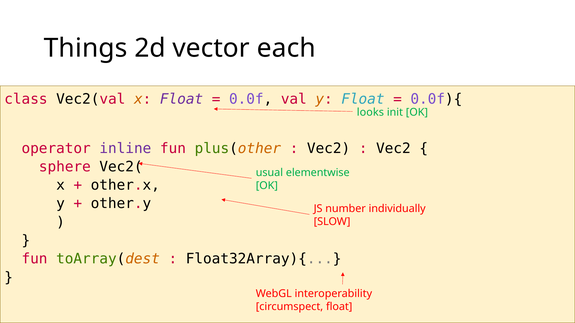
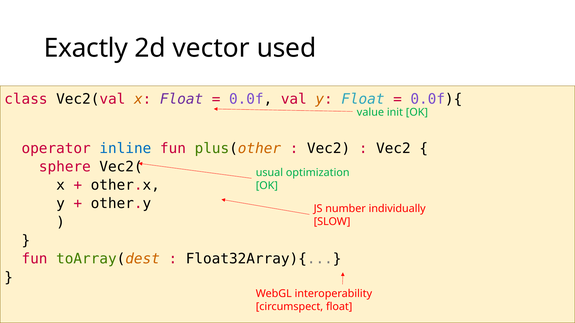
Things: Things -> Exactly
each: each -> used
looks: looks -> value
inline colour: purple -> blue
elementwise: elementwise -> optimization
